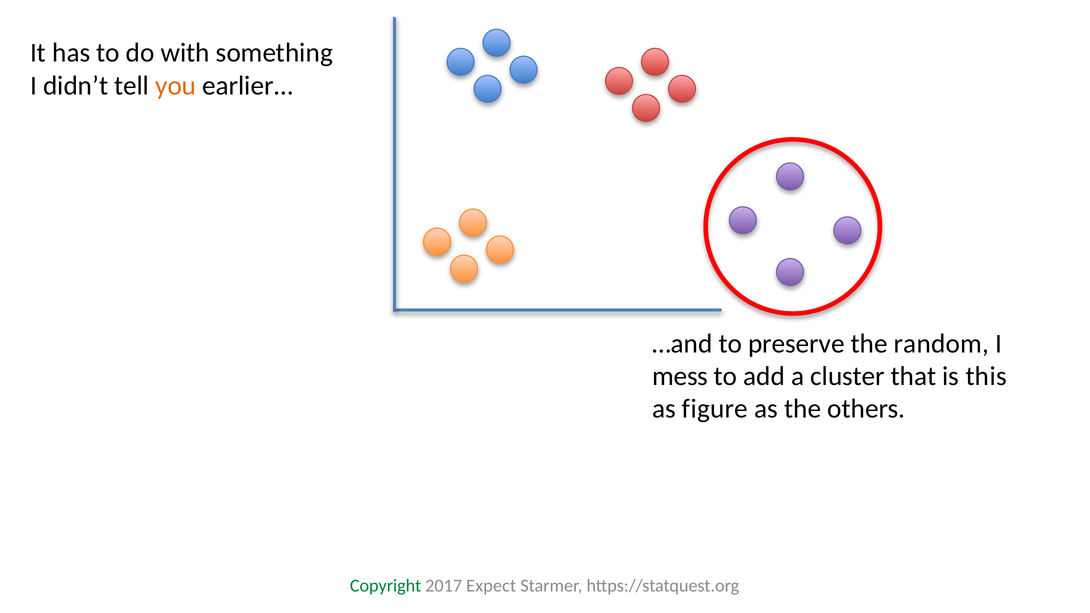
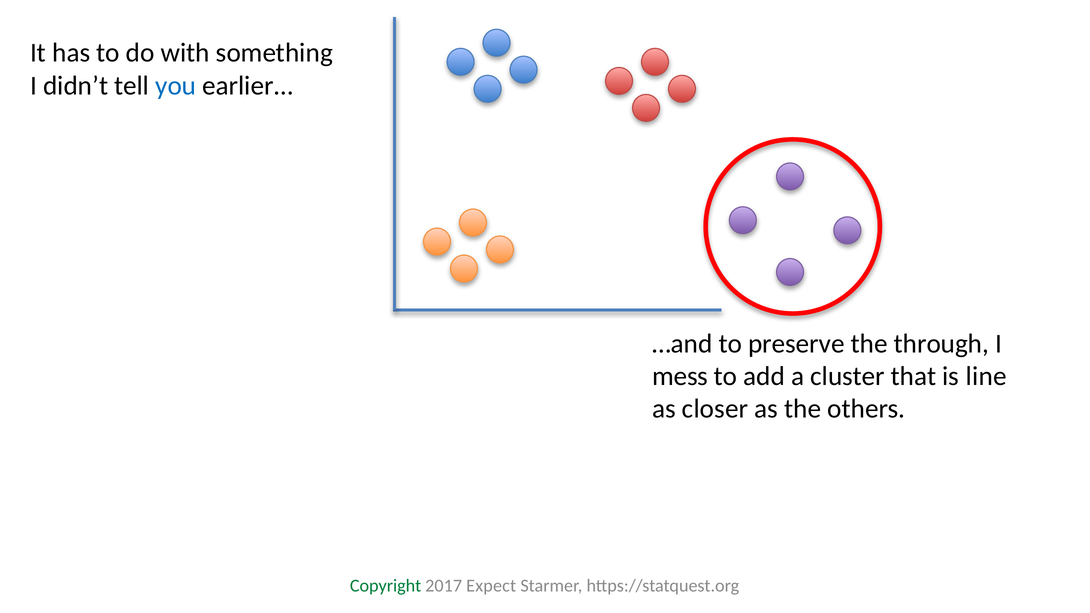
you colour: orange -> blue
random: random -> through
this: this -> line
figure: figure -> closer
